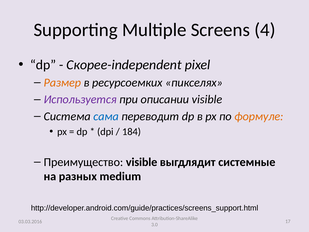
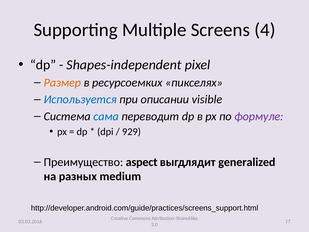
Скорее-independent: Скорее-independent -> Shapes-independent
Используется colour: purple -> blue
формуле colour: orange -> purple
184: 184 -> 929
Преимущество visible: visible -> aspect
системные: системные -> generalized
